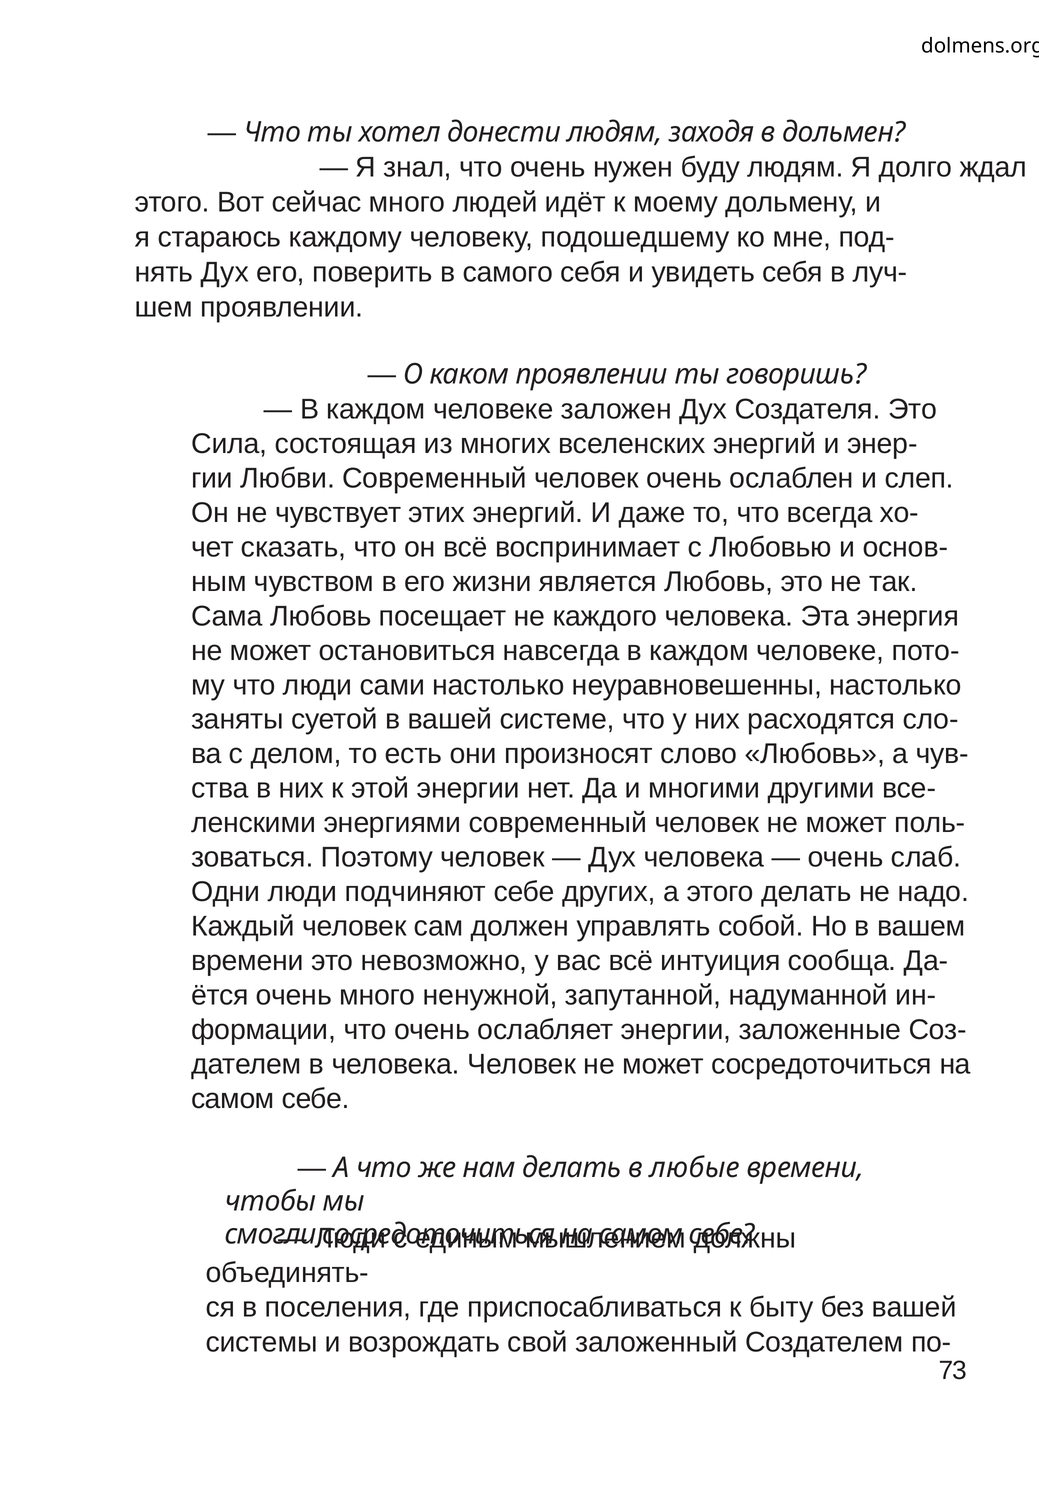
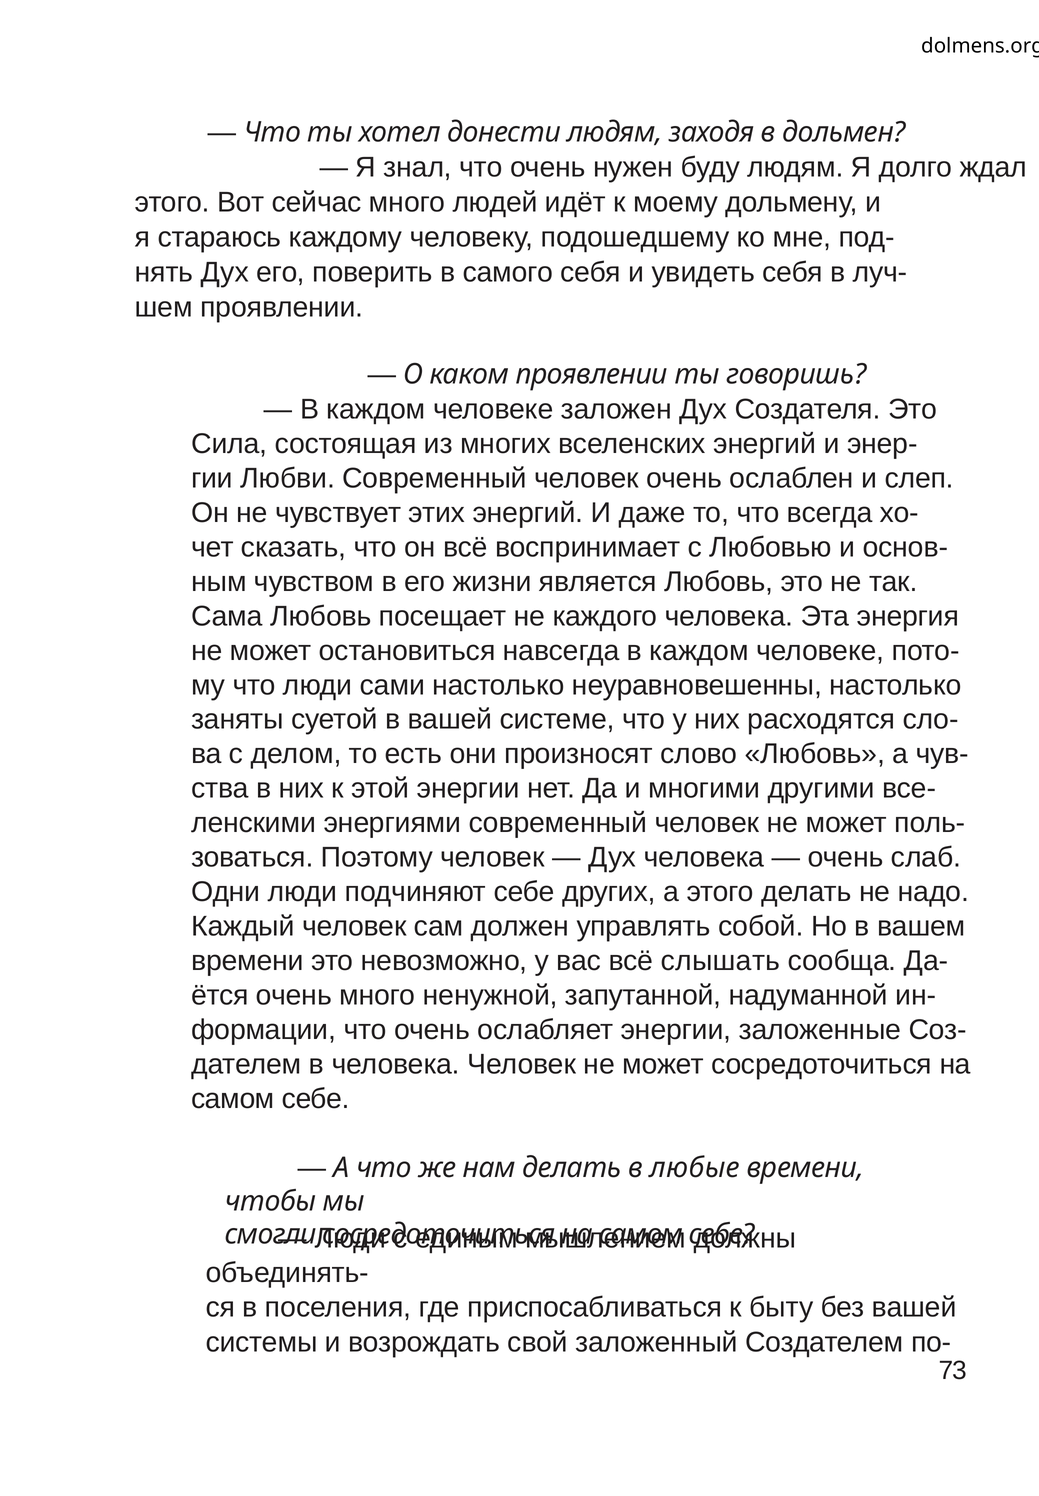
интуиция: интуиция -> слышать
